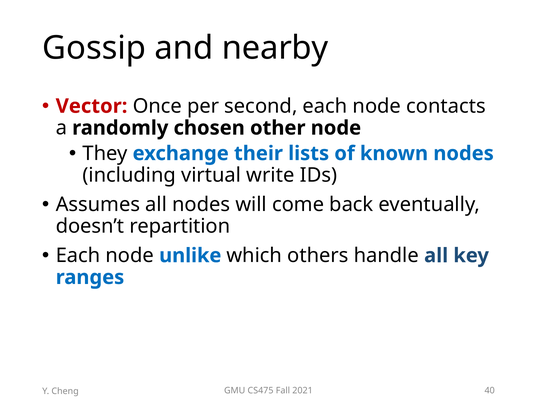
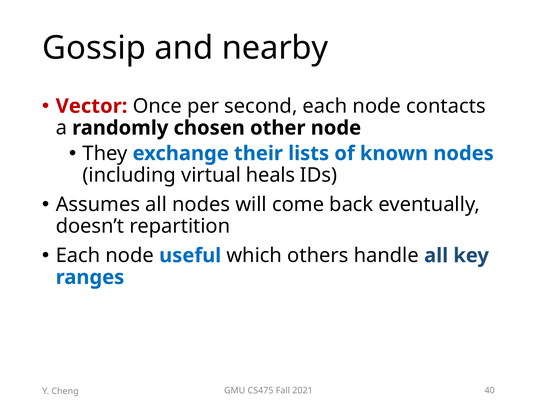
write: write -> heals
unlike: unlike -> useful
